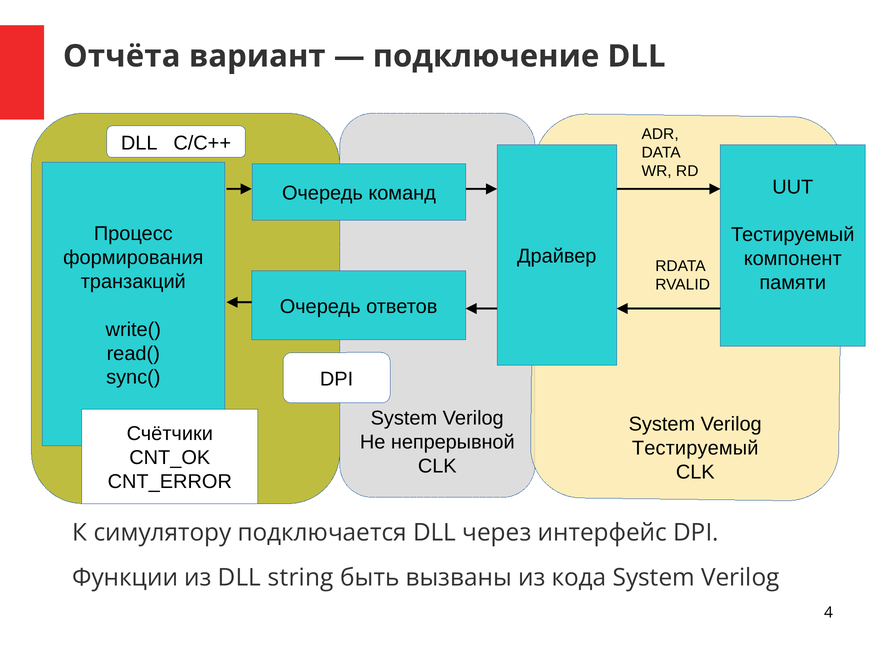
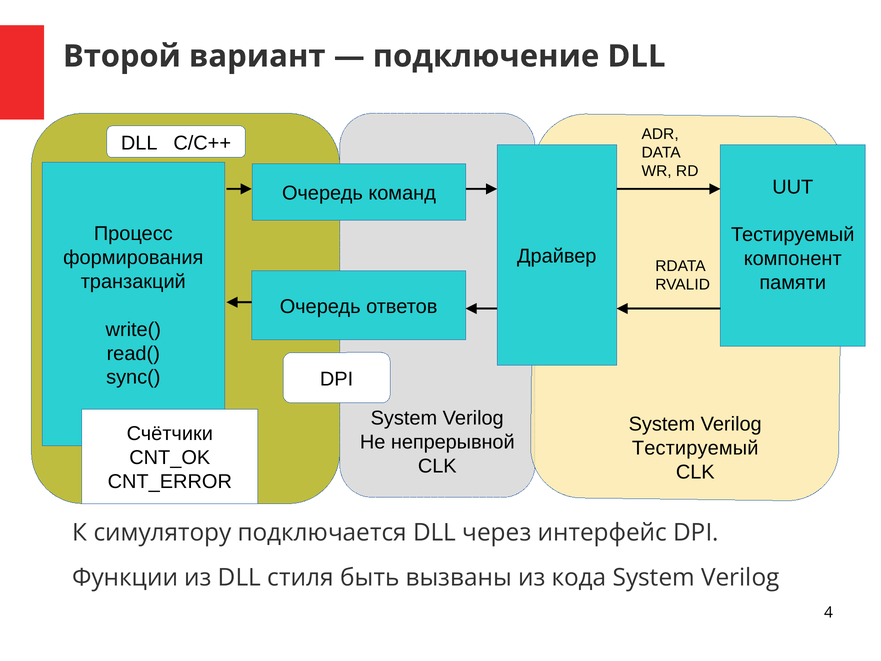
Отчёта: Отчёта -> Второй
string: string -> стиля
